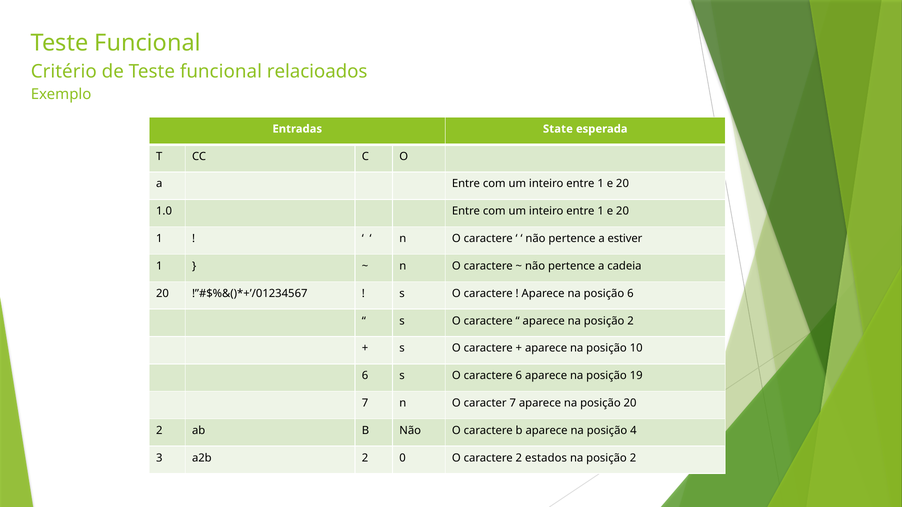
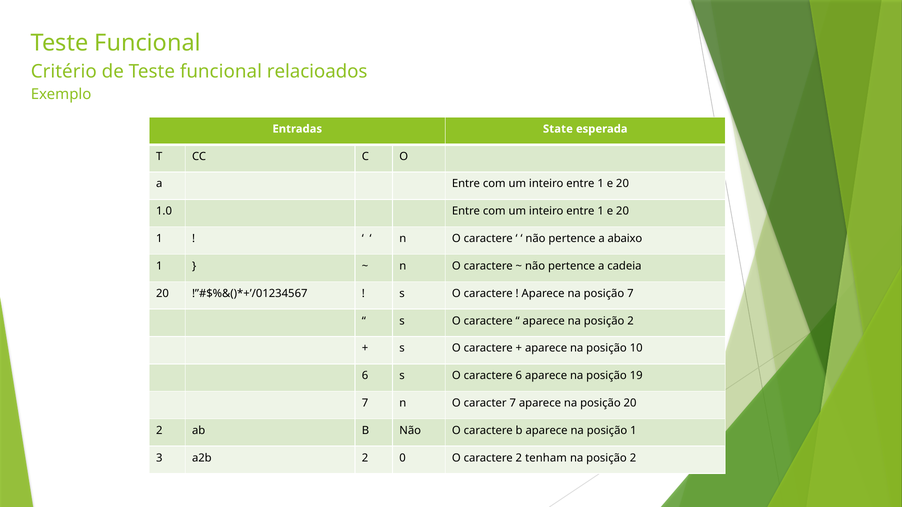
estiver: estiver -> abaixo
posição 6: 6 -> 7
posição 4: 4 -> 1
estados: estados -> tenham
